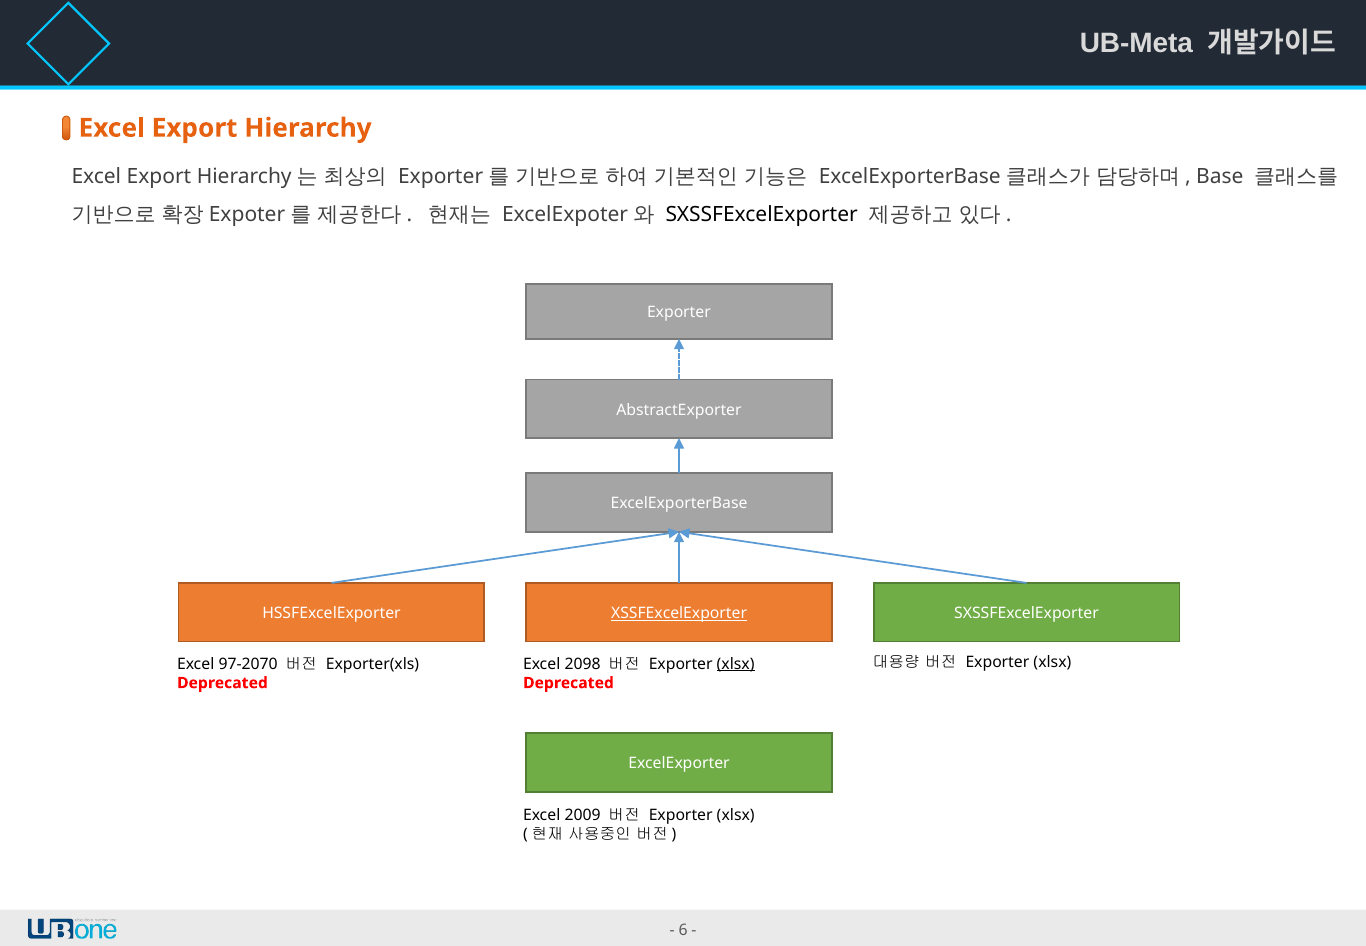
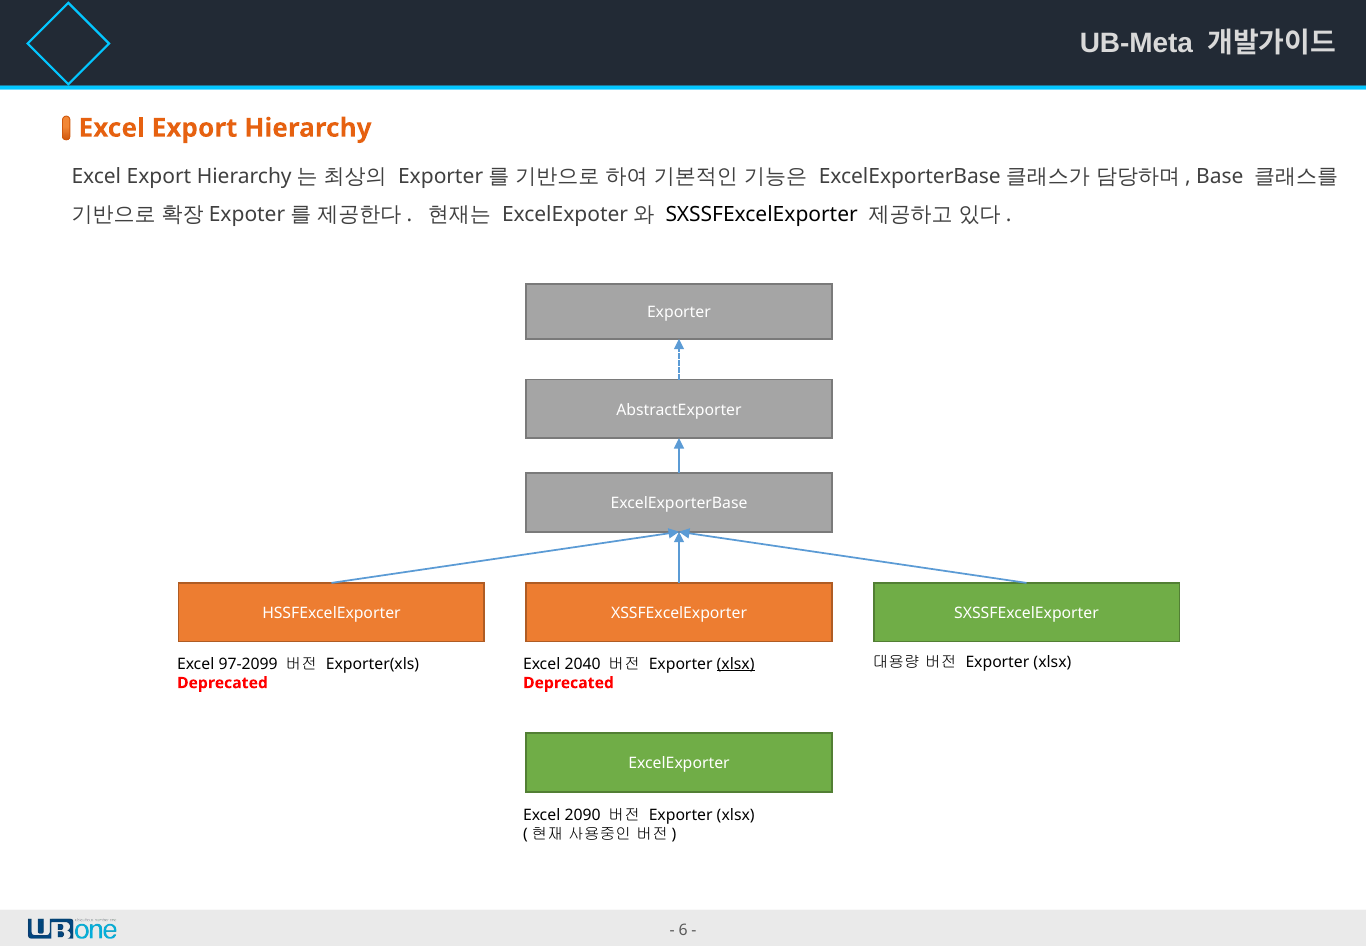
XSSFExcelExporter underline: present -> none
97-2070: 97-2070 -> 97-2099
2098: 2098 -> 2040
2009: 2009 -> 2090
